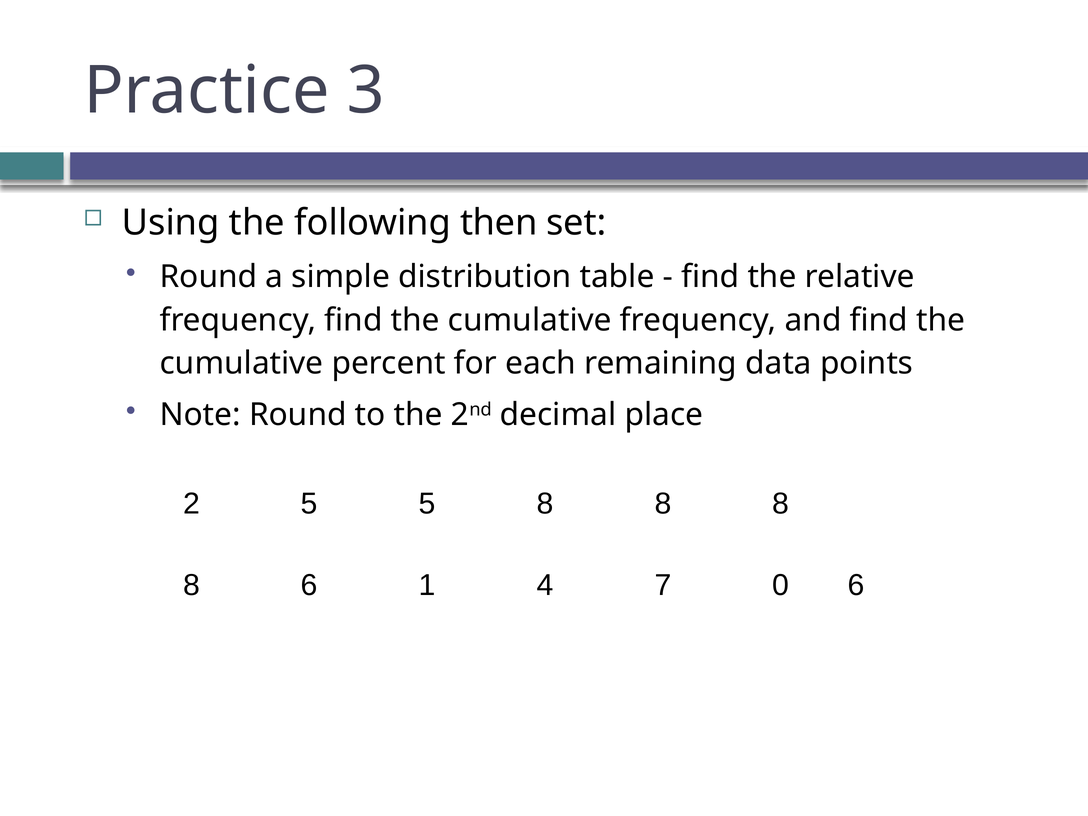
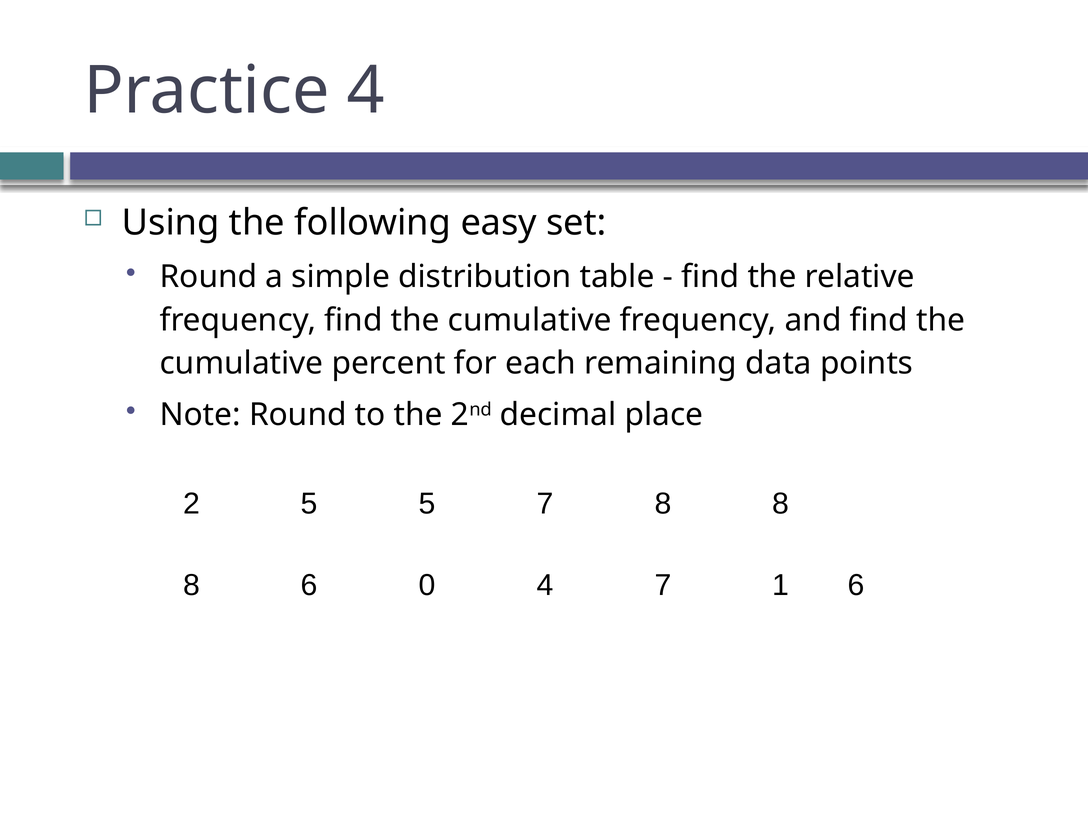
Practice 3: 3 -> 4
then: then -> easy
5 8: 8 -> 7
1: 1 -> 0
0: 0 -> 1
